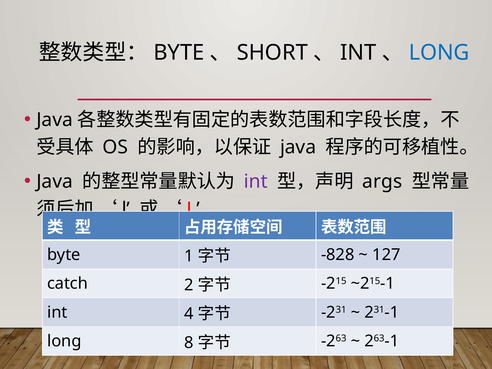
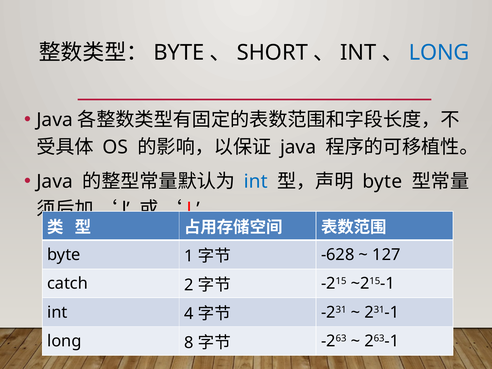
int at (256, 182) colour: purple -> blue
args at (382, 182): args -> byte
-828: -828 -> -628
